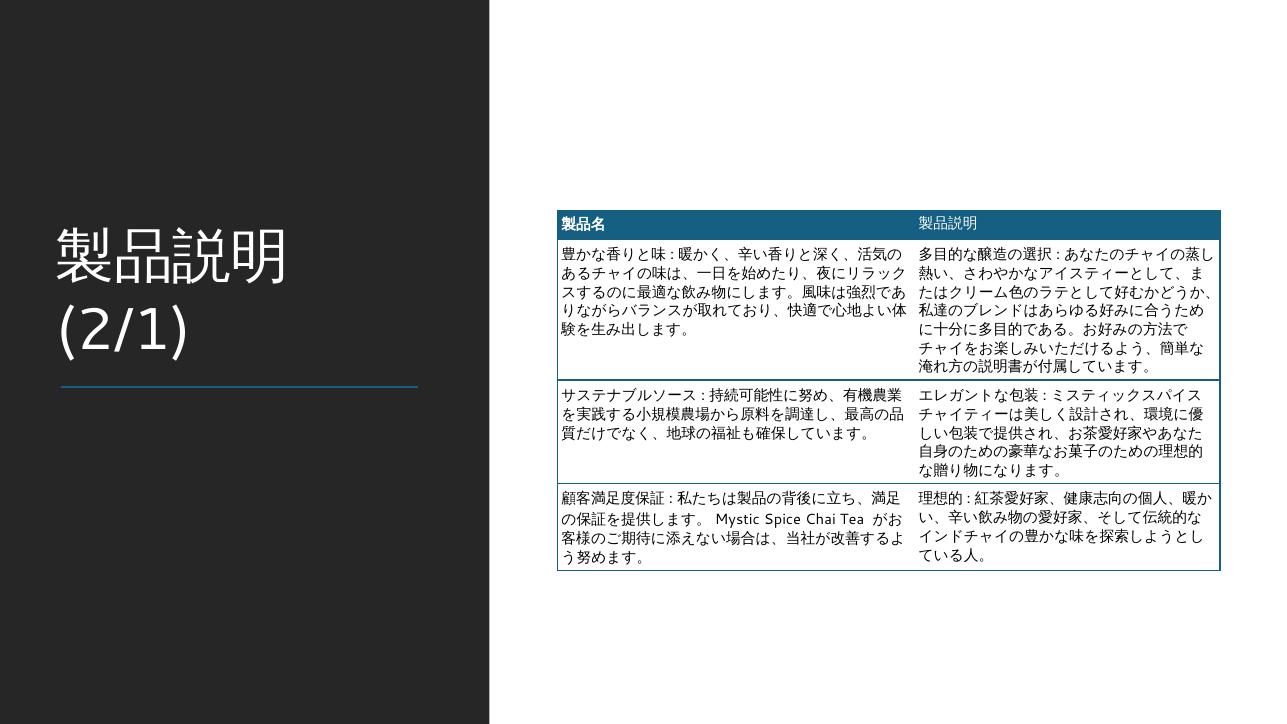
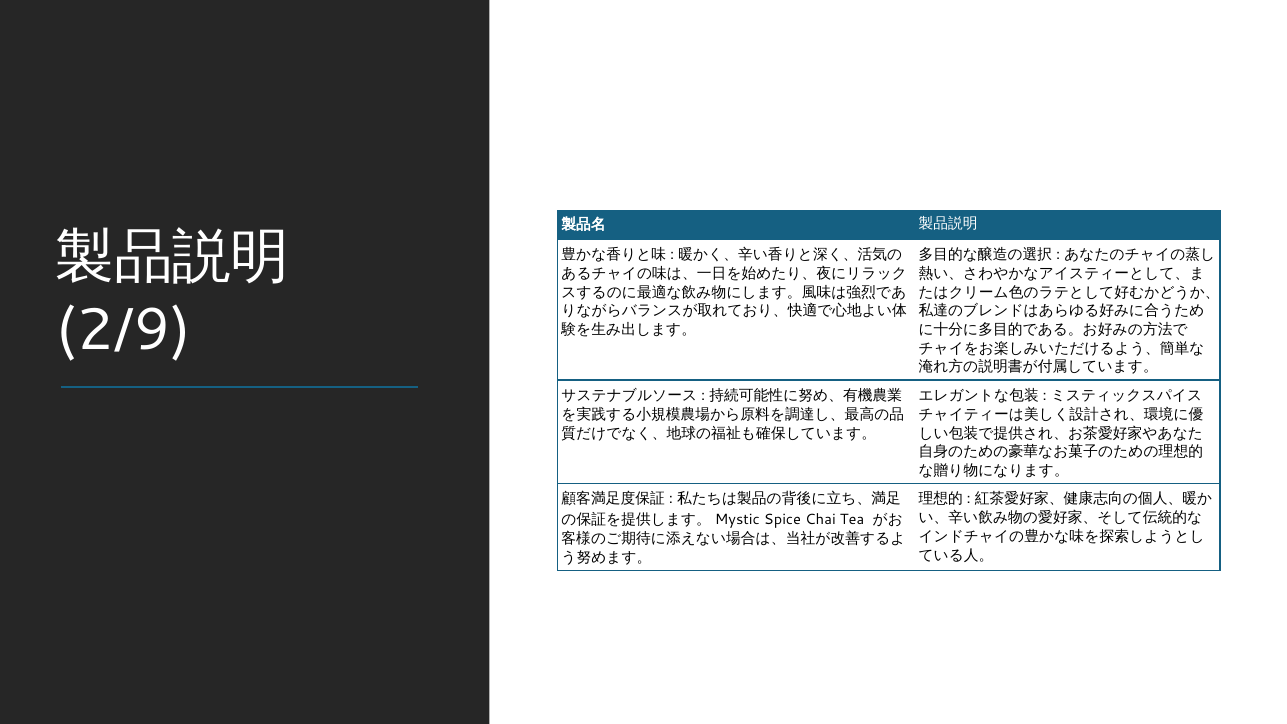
2/1: 2/1 -> 2/9
